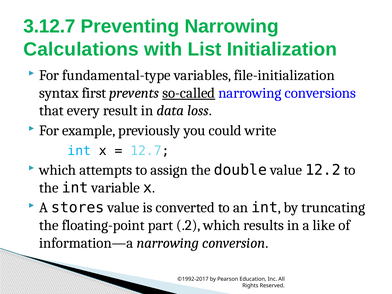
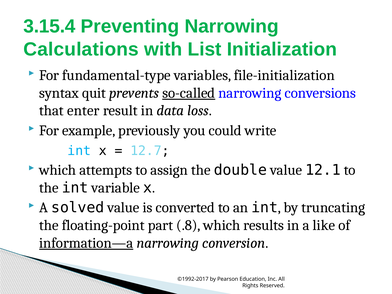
3.12.7: 3.12.7 -> 3.15.4
first: first -> quit
every: every -> enter
12.2: 12.2 -> 12.1
stores: stores -> solved
.2: .2 -> .8
information—a underline: none -> present
